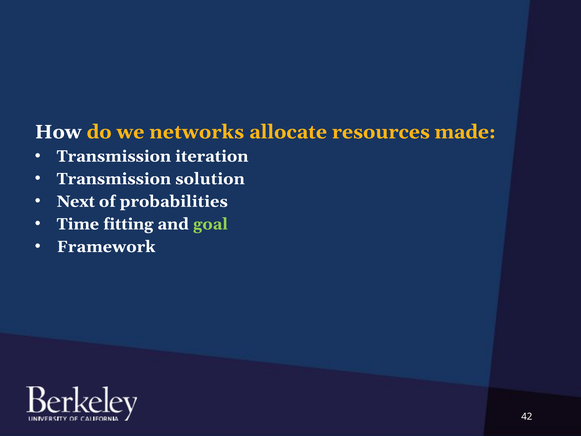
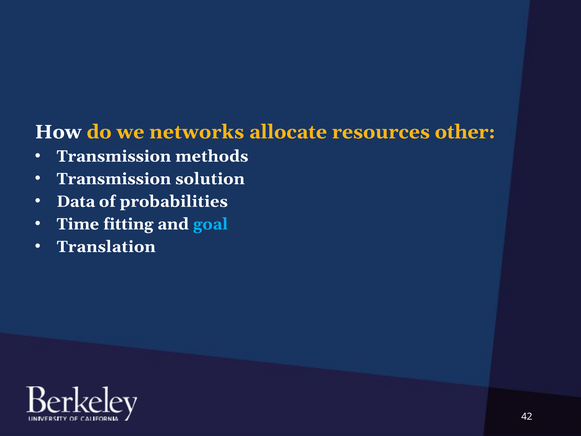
made: made -> other
iteration: iteration -> methods
Next: Next -> Data
goal colour: light green -> light blue
Framework: Framework -> Translation
